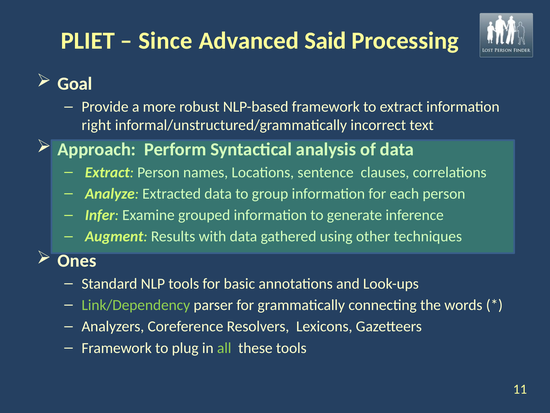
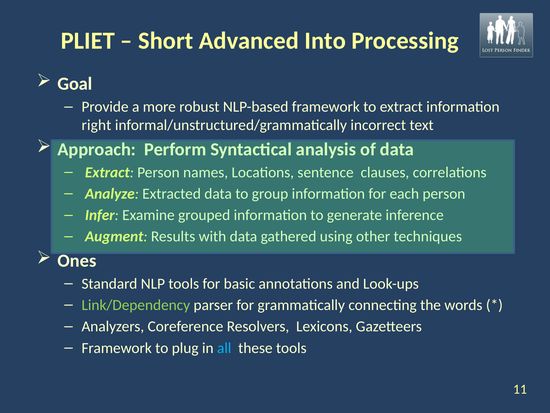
Since: Since -> Short
Said: Said -> Into
all colour: light green -> light blue
